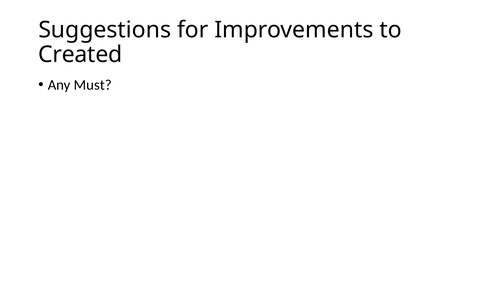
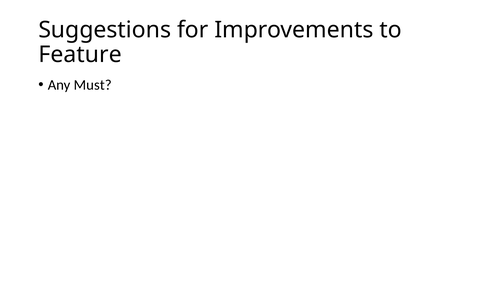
Created: Created -> Feature
